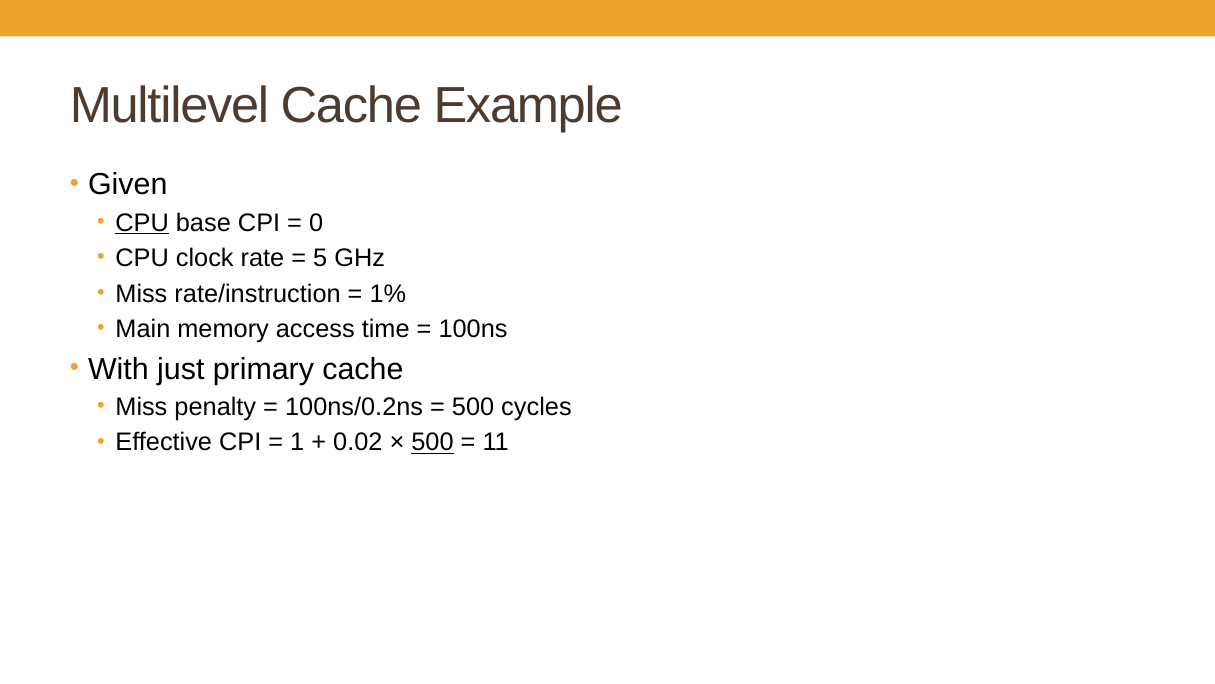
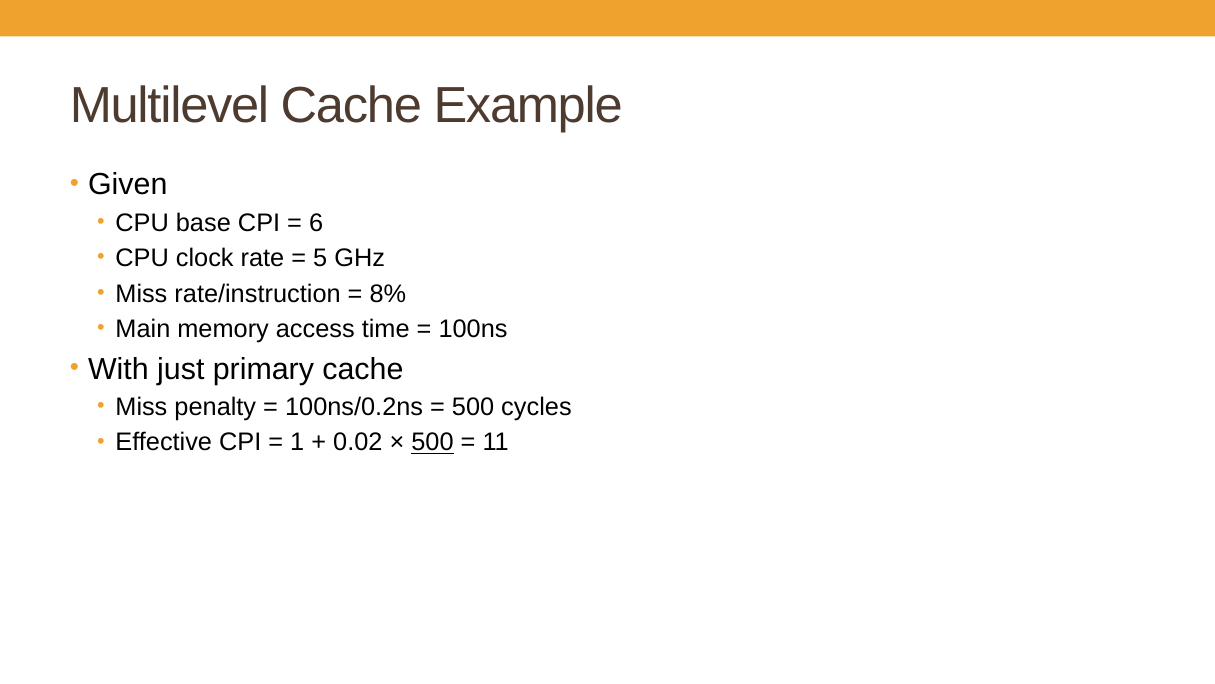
CPU at (142, 223) underline: present -> none
0: 0 -> 6
1%: 1% -> 8%
